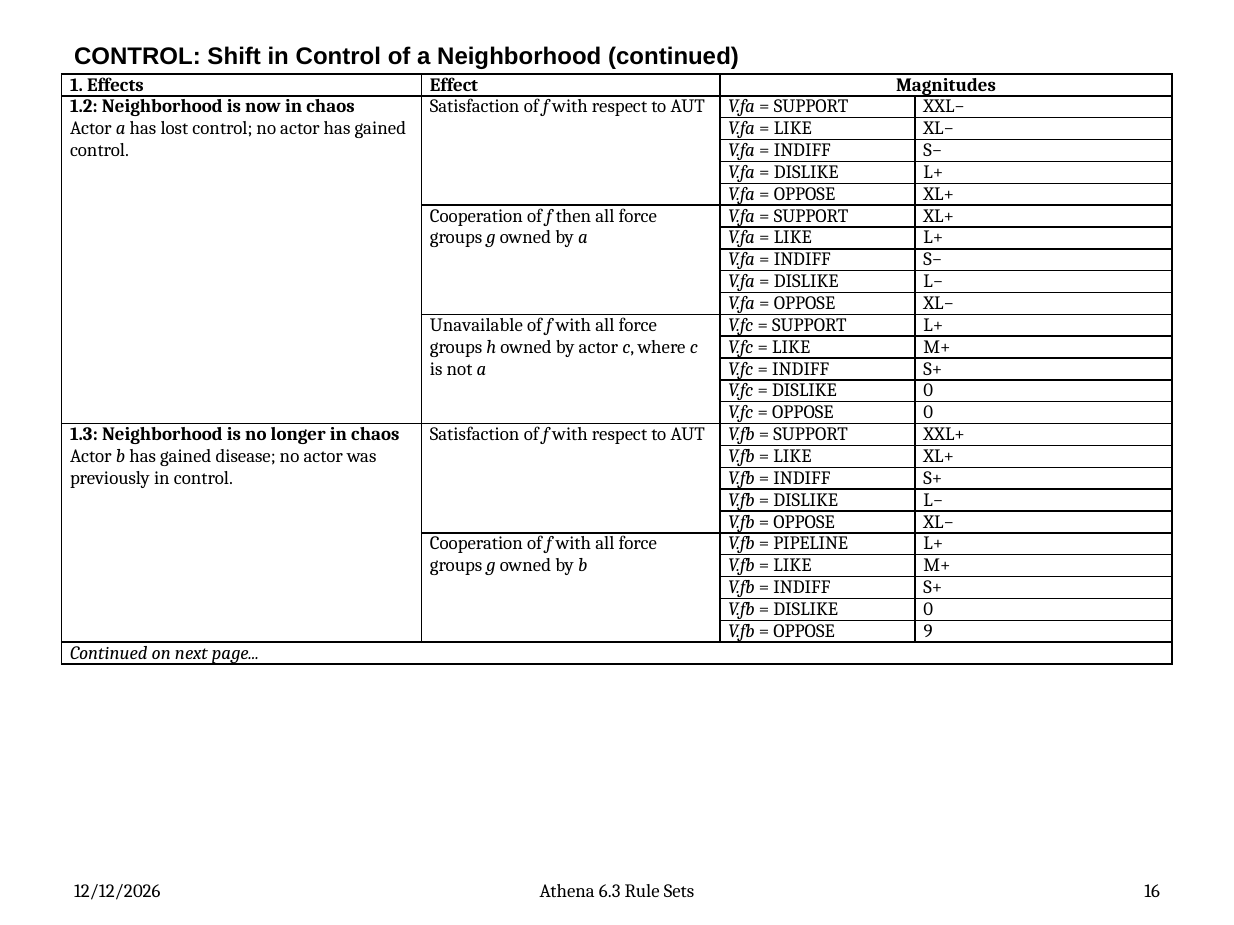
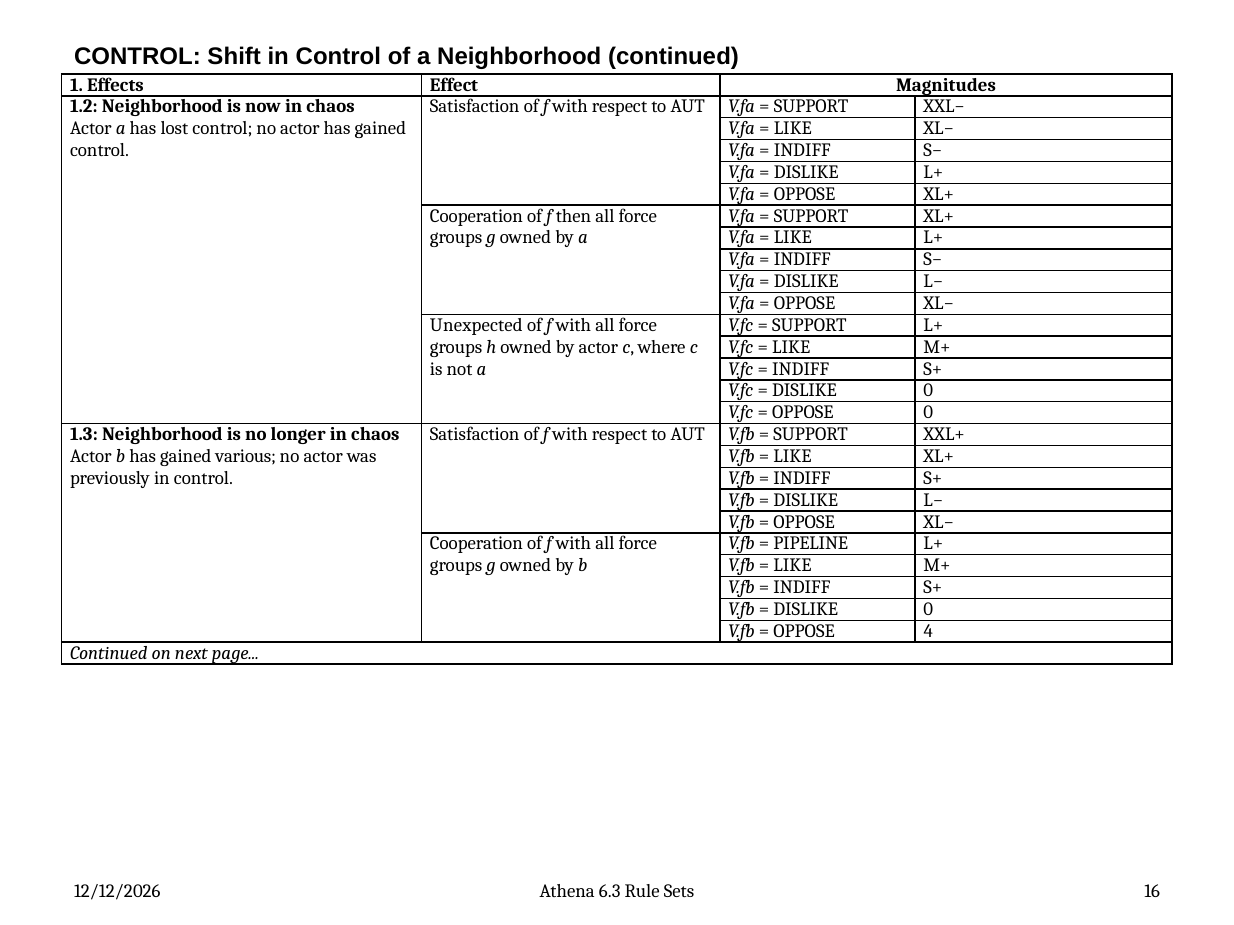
Unavailable: Unavailable -> Unexpected
disease: disease -> various
9: 9 -> 4
